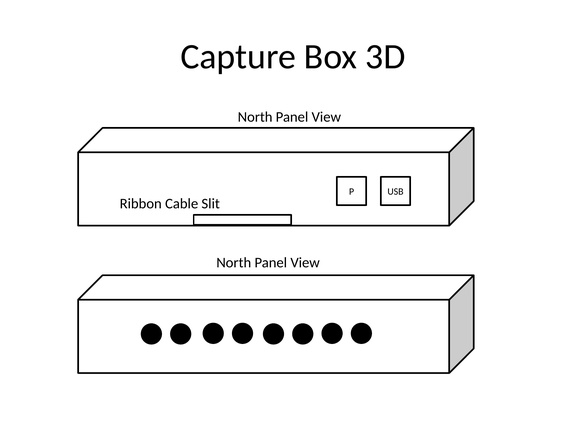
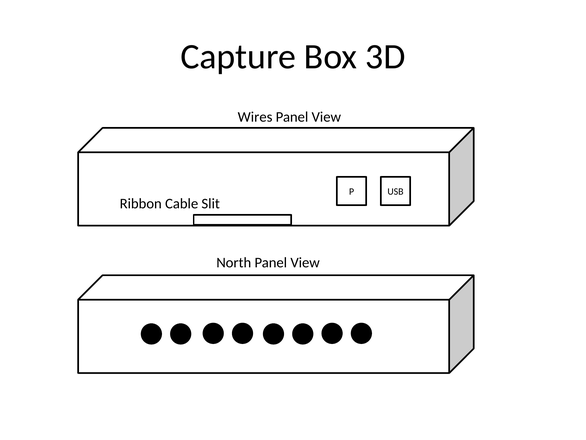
North at (255, 117): North -> Wires
